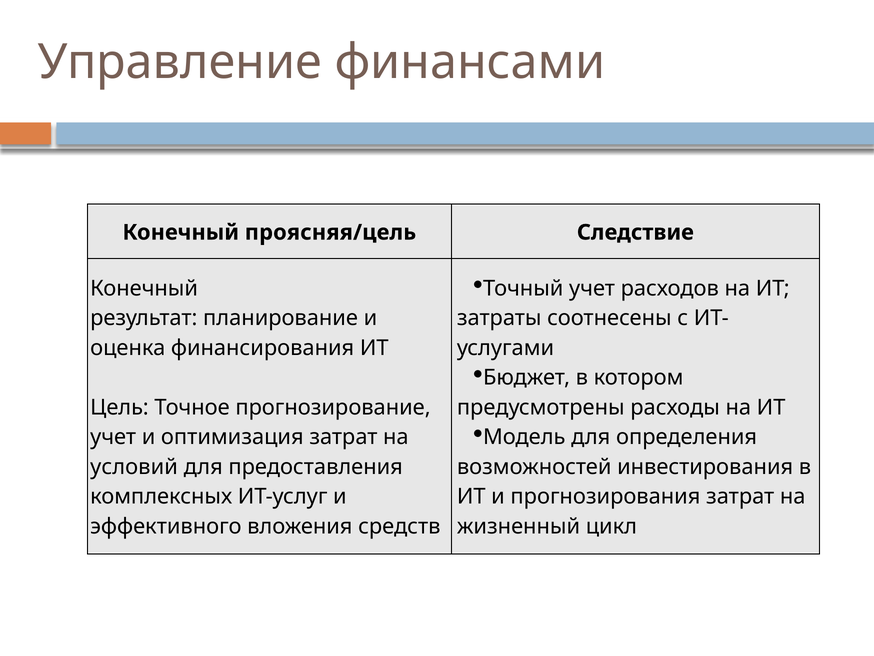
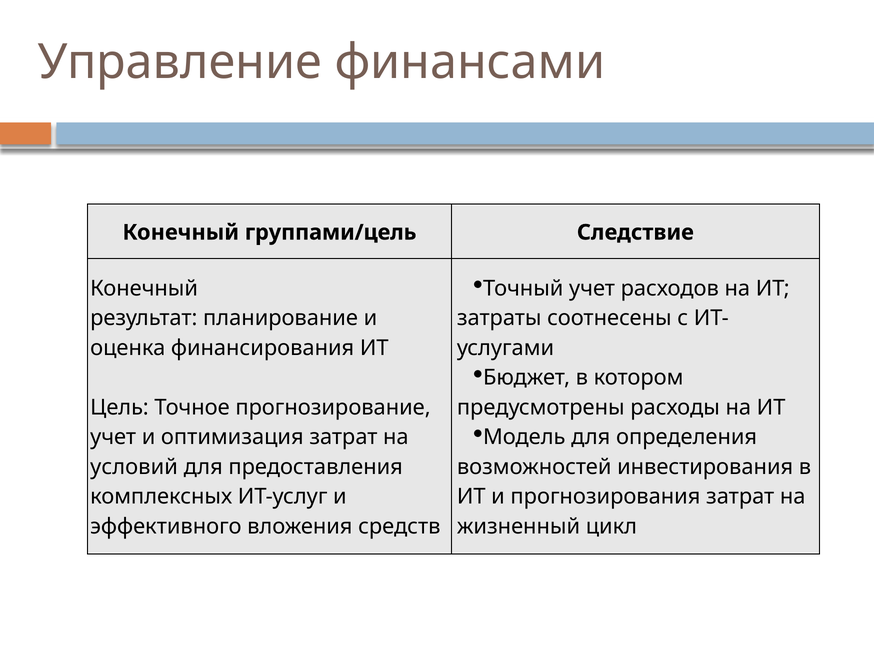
проясняя/цель: проясняя/цель -> группами/цель
